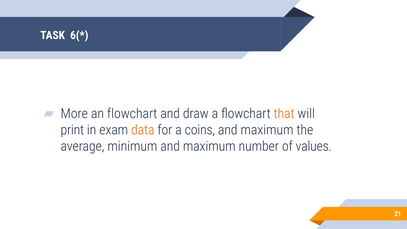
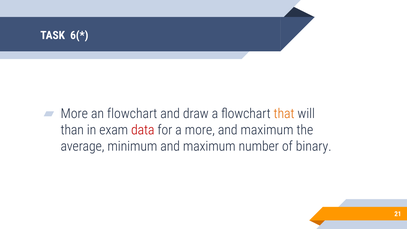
print: print -> than
data colour: orange -> red
a coins: coins -> more
values: values -> binary
